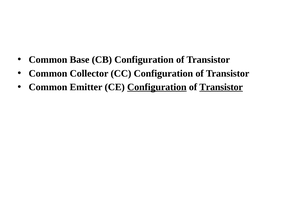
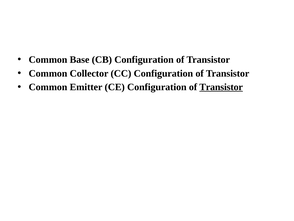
Configuration at (157, 87) underline: present -> none
